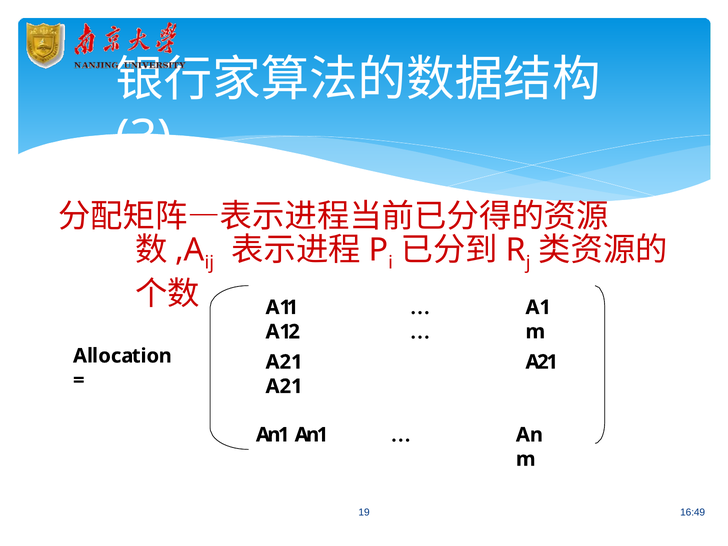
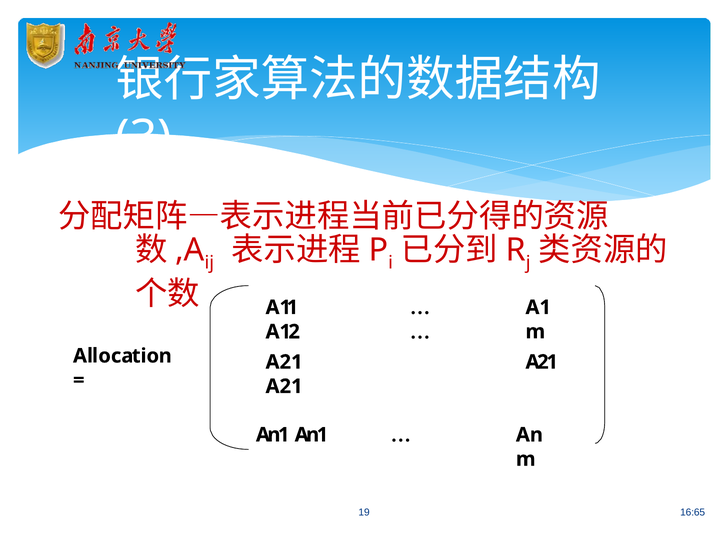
16:49: 16:49 -> 16:65
